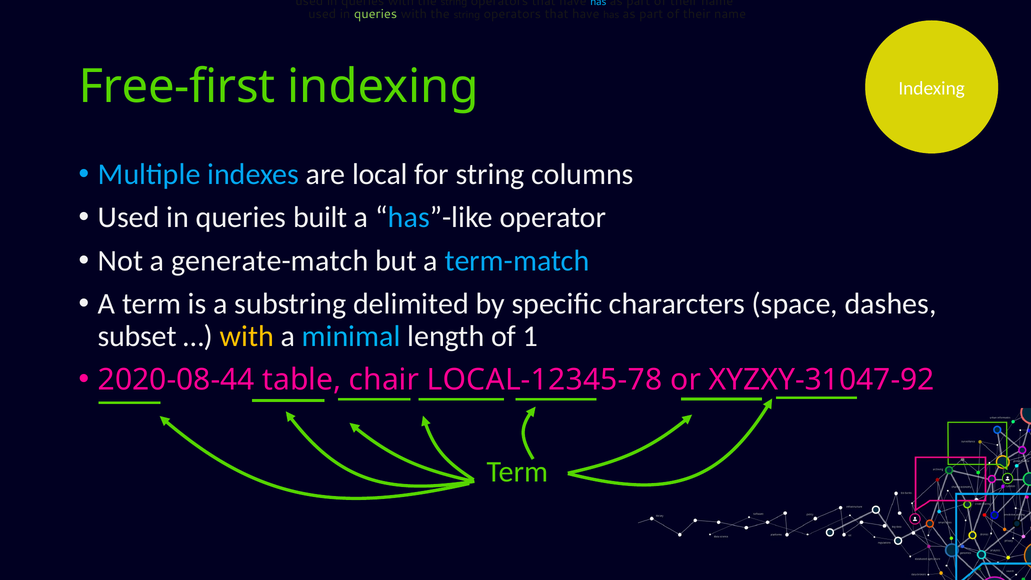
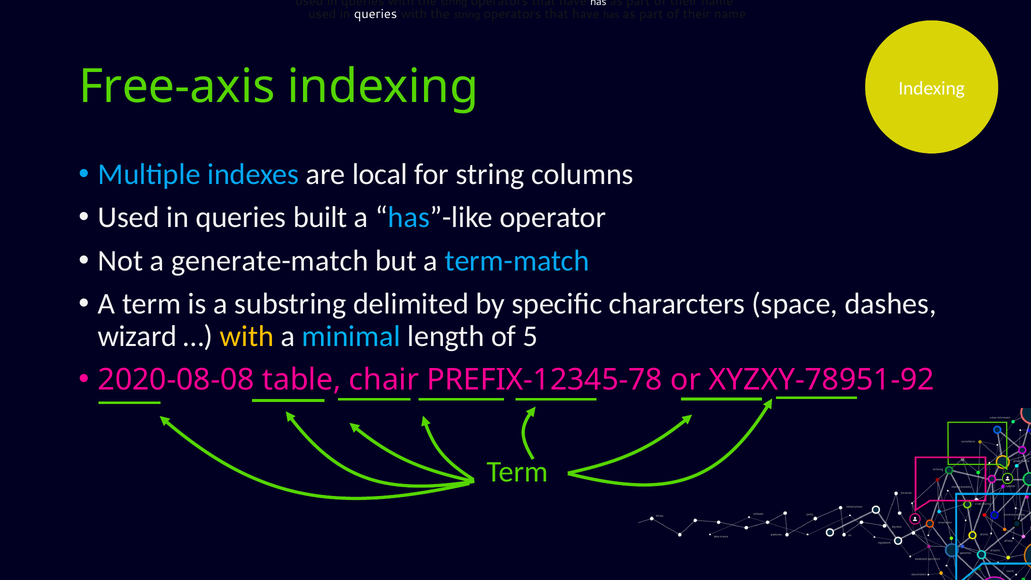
has at (598, 2) colour: light blue -> white
queries at (376, 14) colour: light green -> white
Free-first: Free-first -> Free-axis
subset: subset -> wizard
1: 1 -> 5
2020-08-44: 2020-08-44 -> 2020-08-08
LOCAL-12345-78: LOCAL-12345-78 -> PREFIX-12345-78
XYZXY-31047-92: XYZXY-31047-92 -> XYZXY-78951-92
